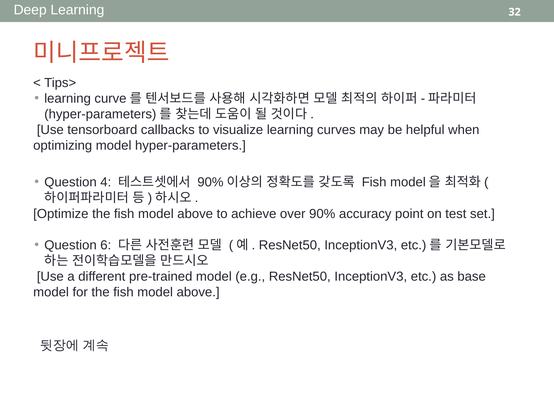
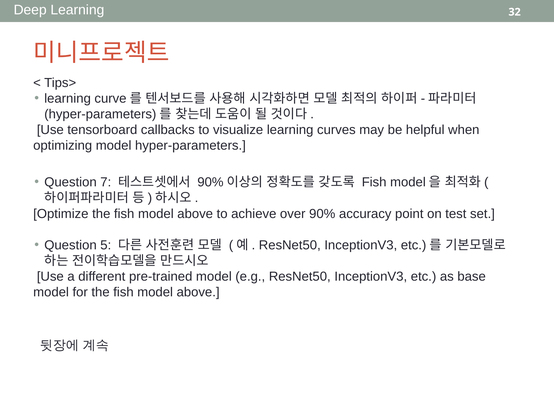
4: 4 -> 7
6: 6 -> 5
